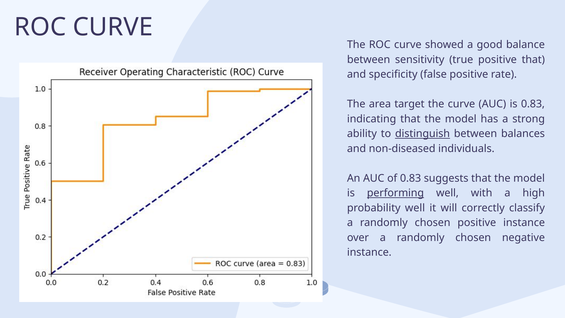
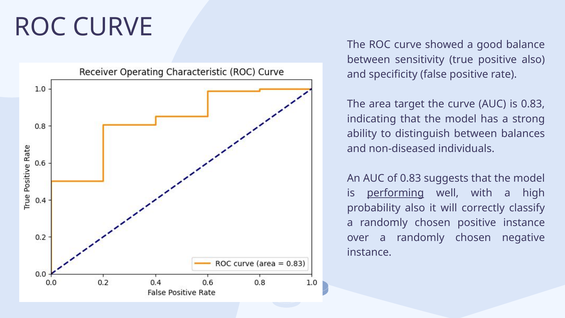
positive that: that -> also
distinguish underline: present -> none
probability well: well -> also
